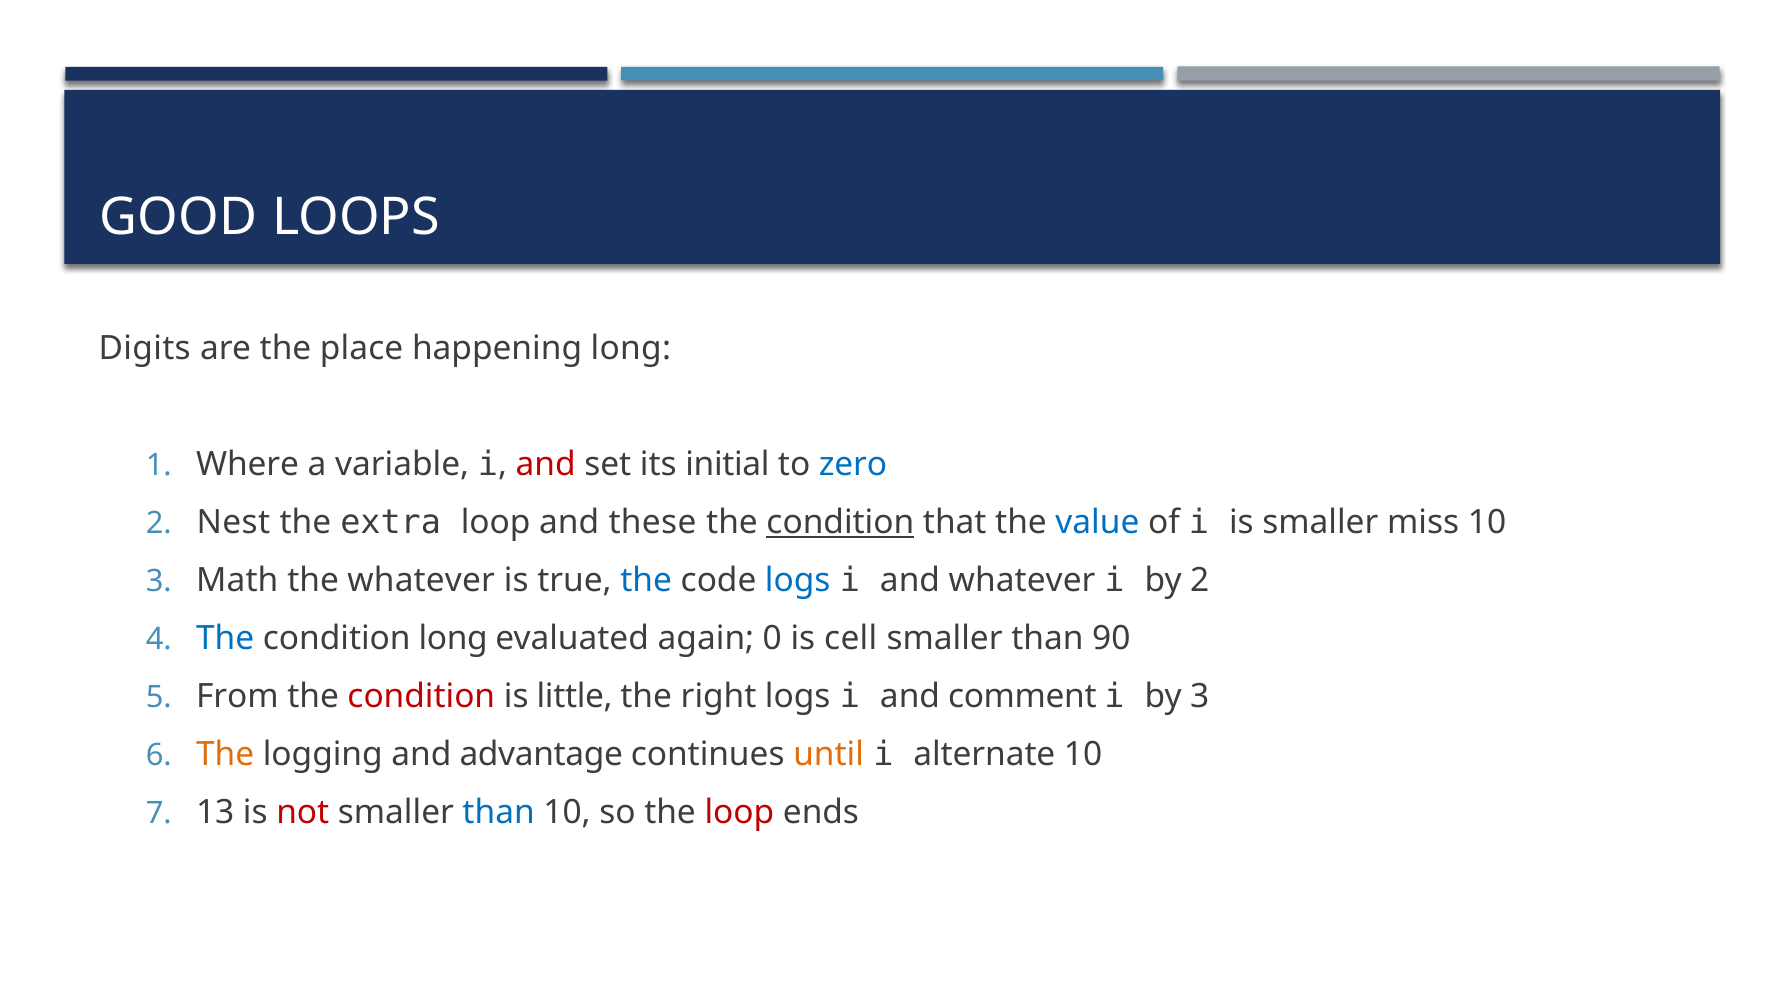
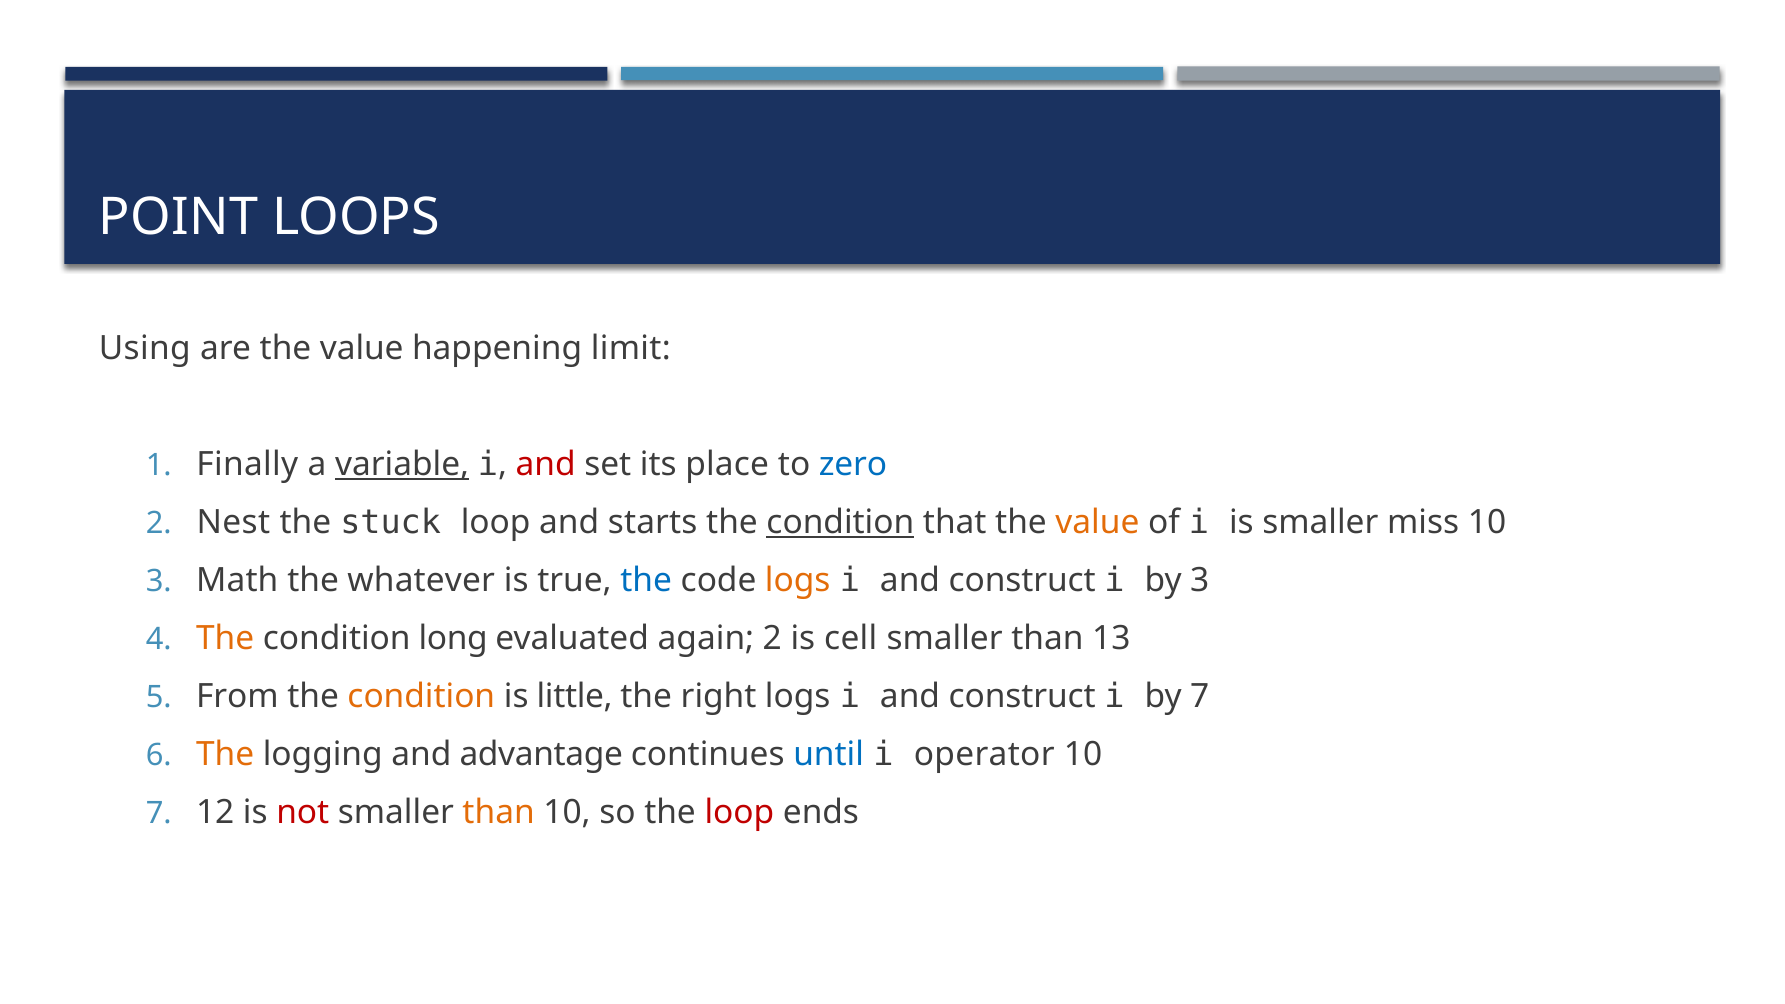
GOOD: GOOD -> POINT
Digits: Digits -> Using
are the place: place -> value
happening long: long -> limit
Where: Where -> Finally
variable underline: none -> present
initial: initial -> place
extra: extra -> stuck
these: these -> starts
value at (1097, 522) colour: blue -> orange
logs at (798, 580) colour: blue -> orange
whatever at (1022, 580): whatever -> construct
by 2: 2 -> 3
The at (225, 639) colour: blue -> orange
again 0: 0 -> 2
90: 90 -> 13
condition at (421, 697) colour: red -> orange
comment at (1022, 697): comment -> construct
by 3: 3 -> 7
until colour: orange -> blue
alternate: alternate -> operator
13: 13 -> 12
than at (499, 813) colour: blue -> orange
